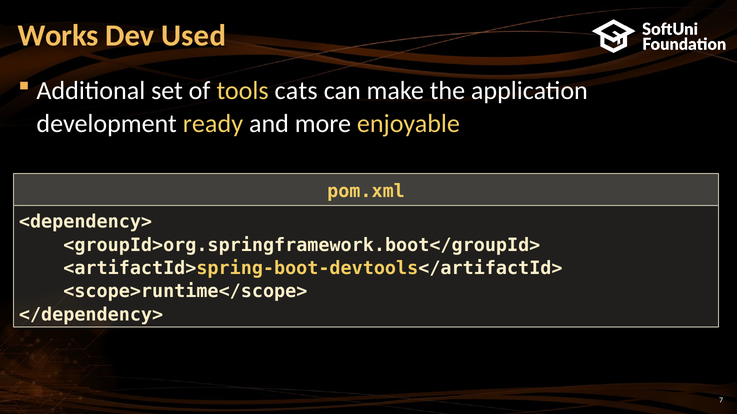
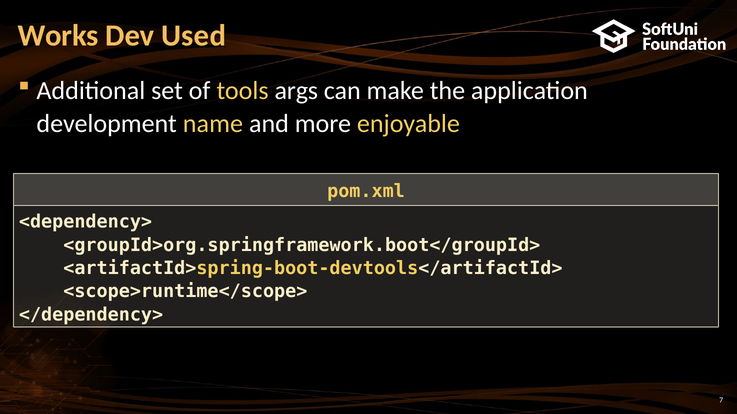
cats: cats -> args
ready: ready -> name
